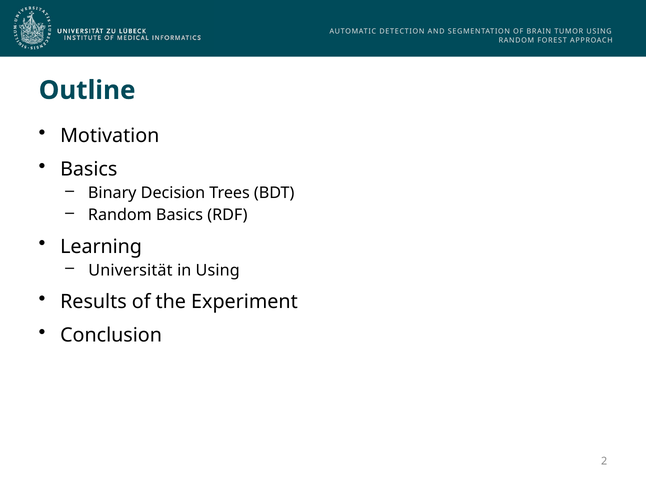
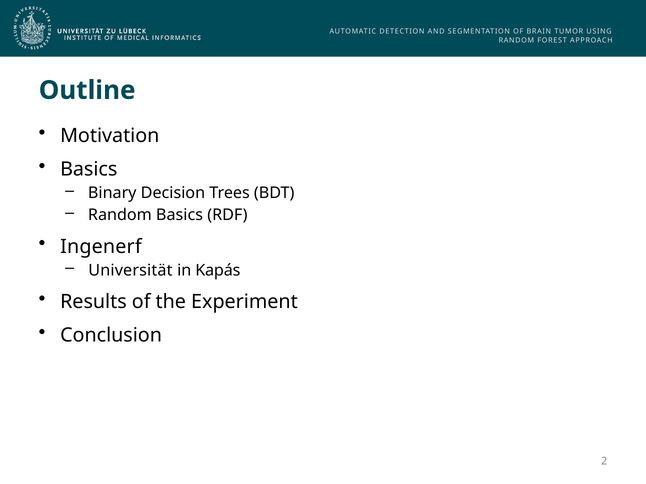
Learning: Learning -> Ingenerf
in Using: Using -> Kapás
